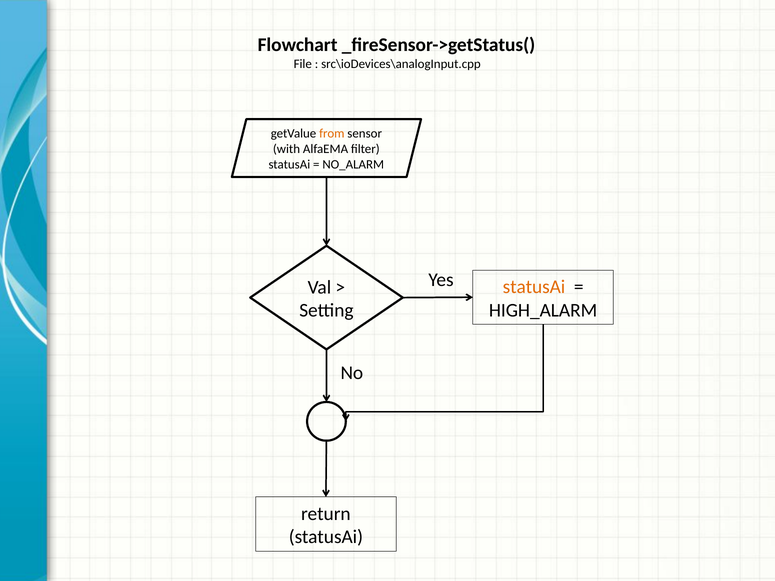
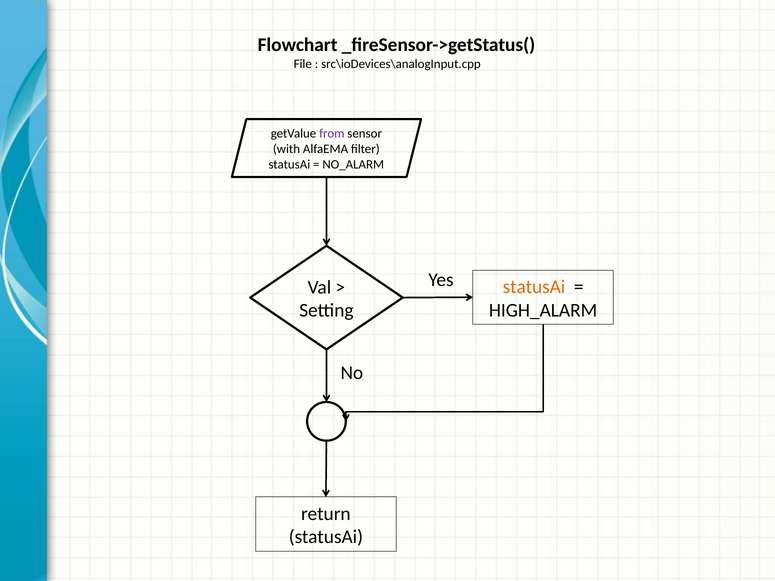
from colour: orange -> purple
